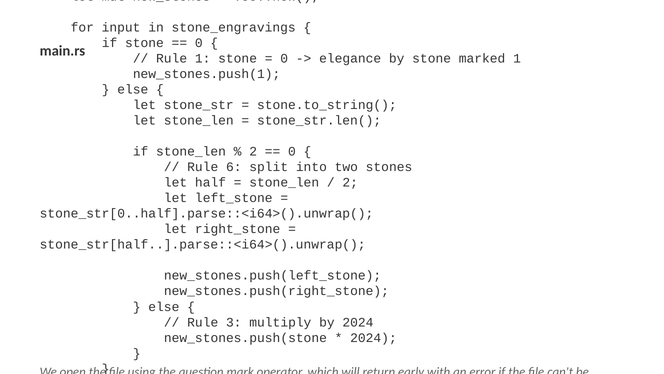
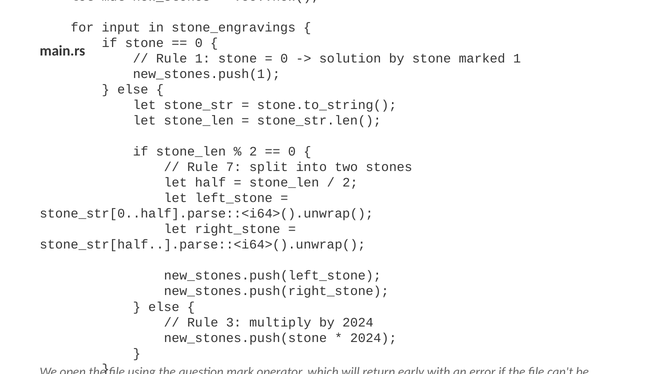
elegance at (350, 58): elegance -> solution
6: 6 -> 7
